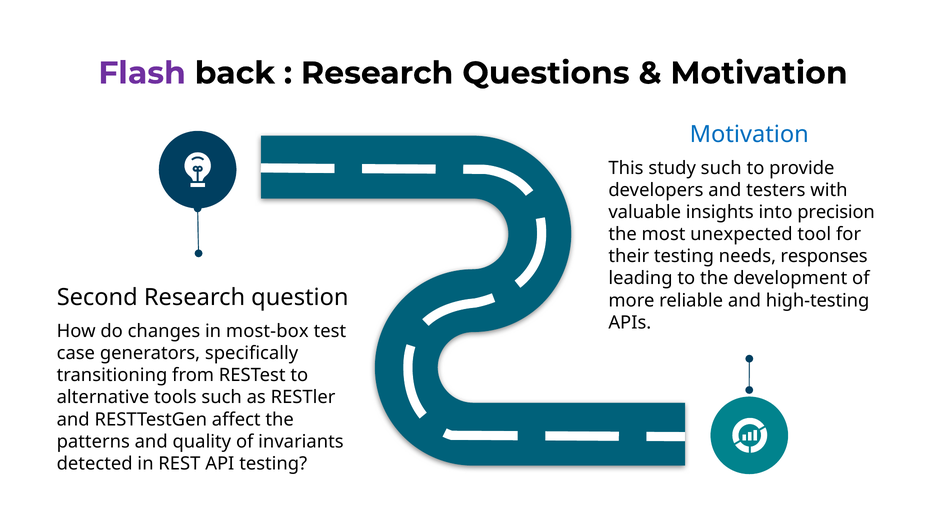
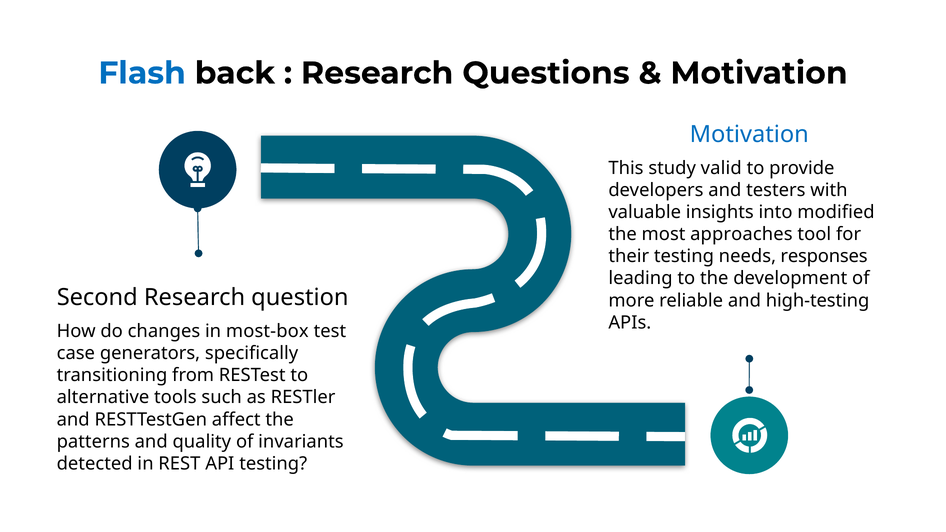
Flash colour: purple -> blue
such at (721, 168): such -> valid
precision: precision -> modified
unexpected: unexpected -> approaches
